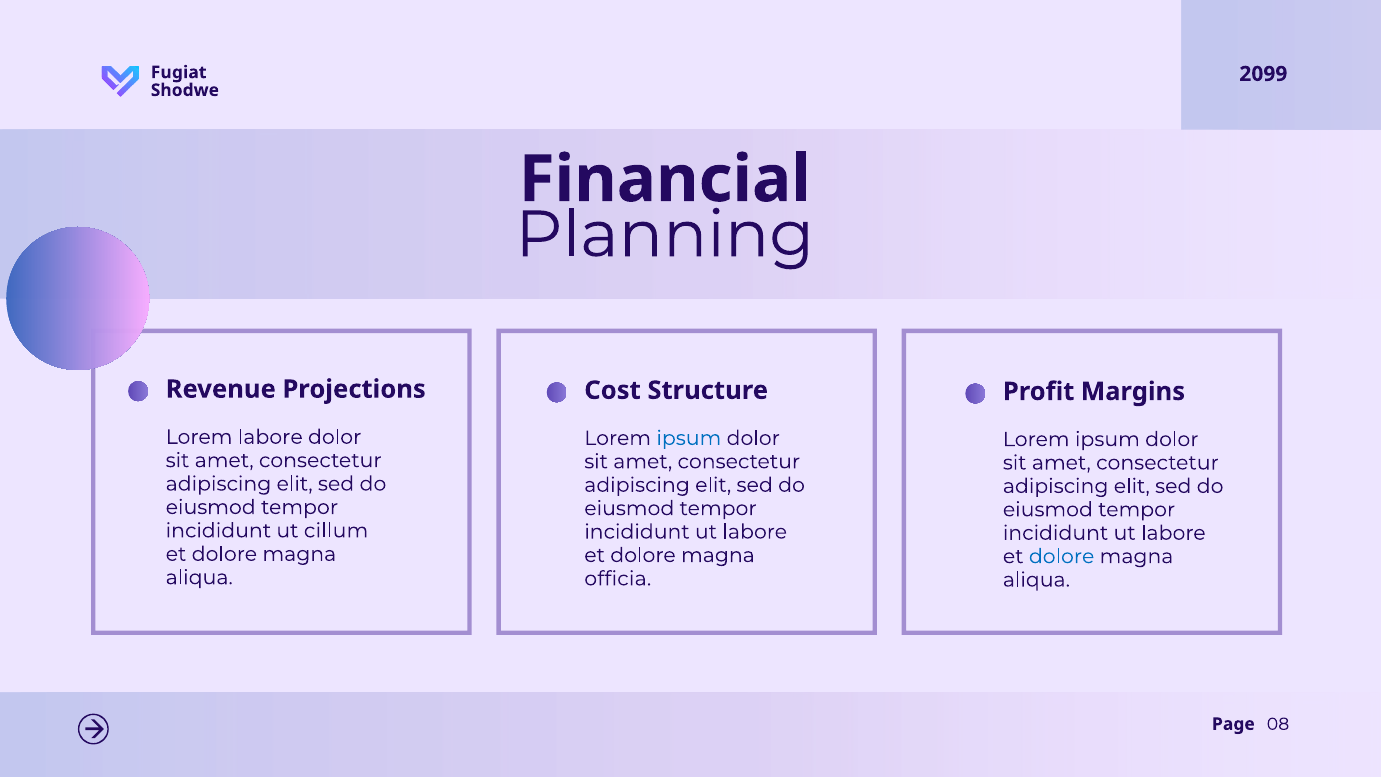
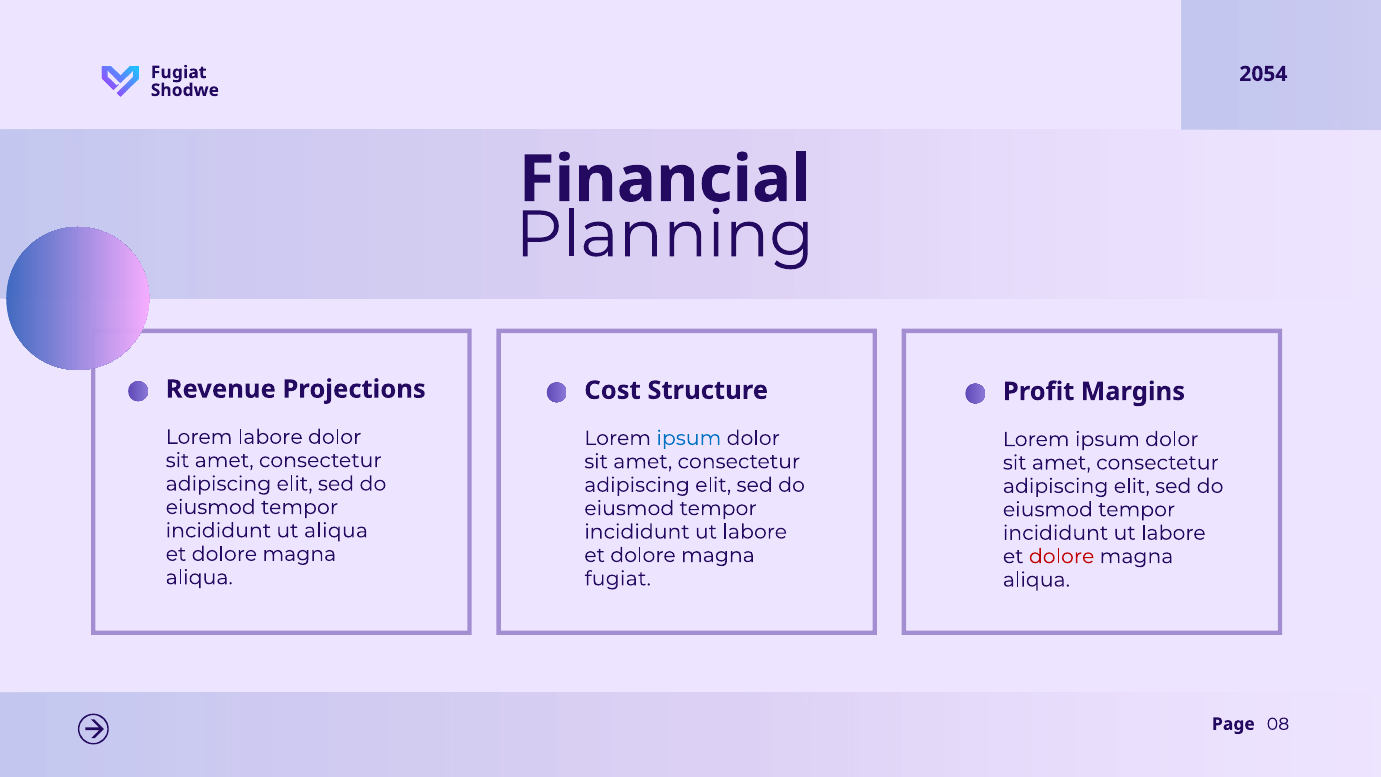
2099: 2099 -> 2054
ut cillum: cillum -> aliqua
dolore at (1062, 556) colour: blue -> red
officia at (618, 579): officia -> fugiat
